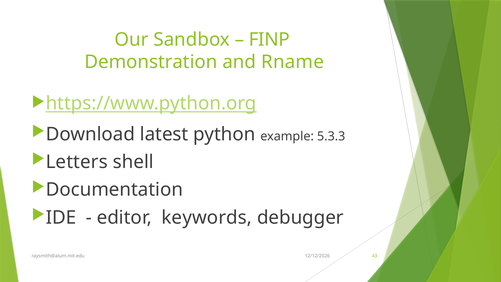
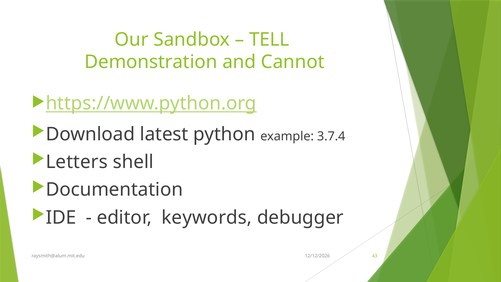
FINP: FINP -> TELL
Rname: Rname -> Cannot
5.3.3: 5.3.3 -> 3.7.4
